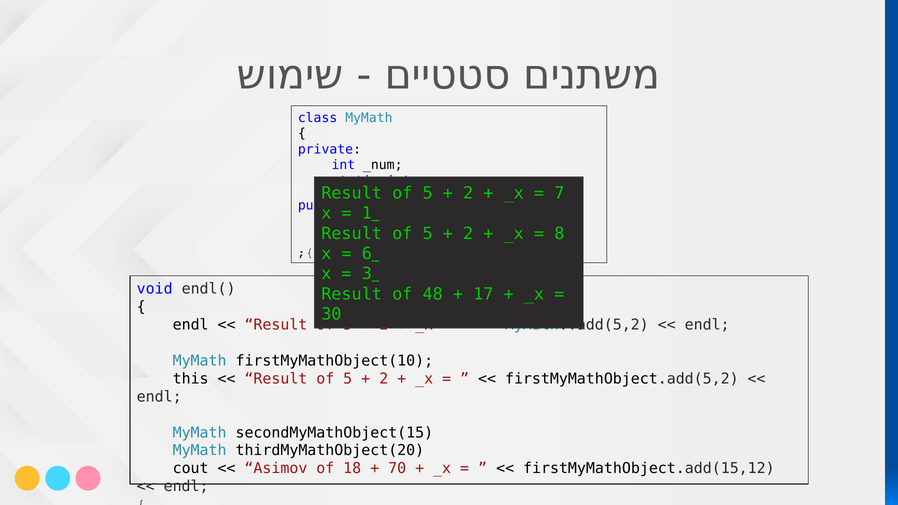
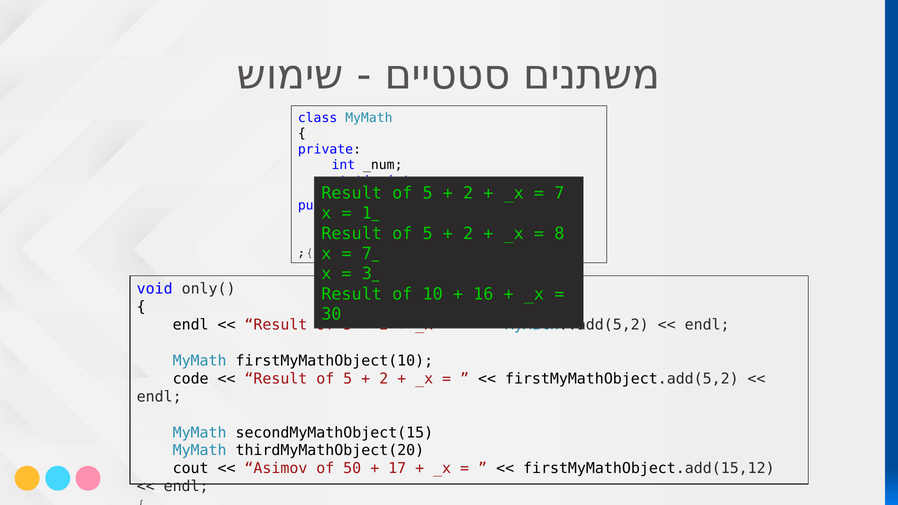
6 at (367, 254): 6 -> 7
endl(: endl( -> only(
48: 48 -> 10
17: 17 -> 16
this: this -> code
18: 18 -> 50
70: 70 -> 17
